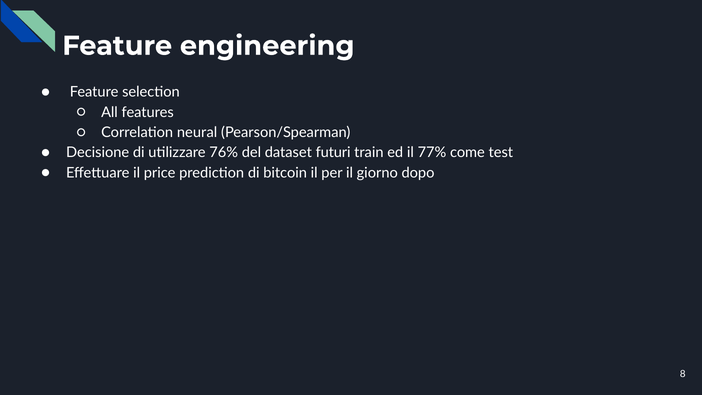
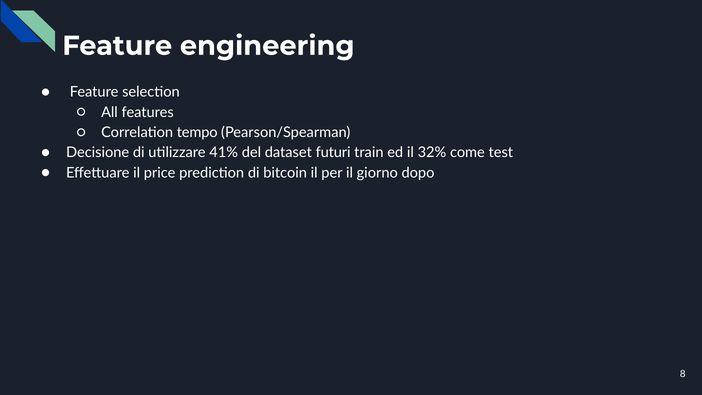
neural: neural -> tempo
76%: 76% -> 41%
77%: 77% -> 32%
